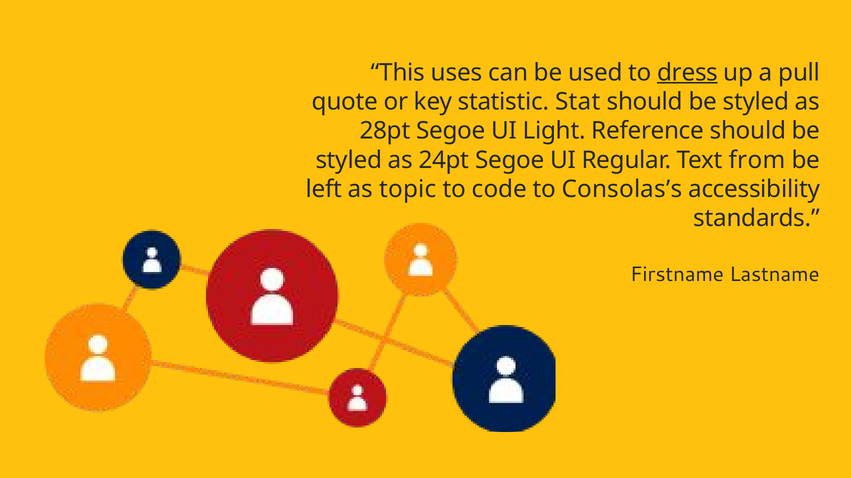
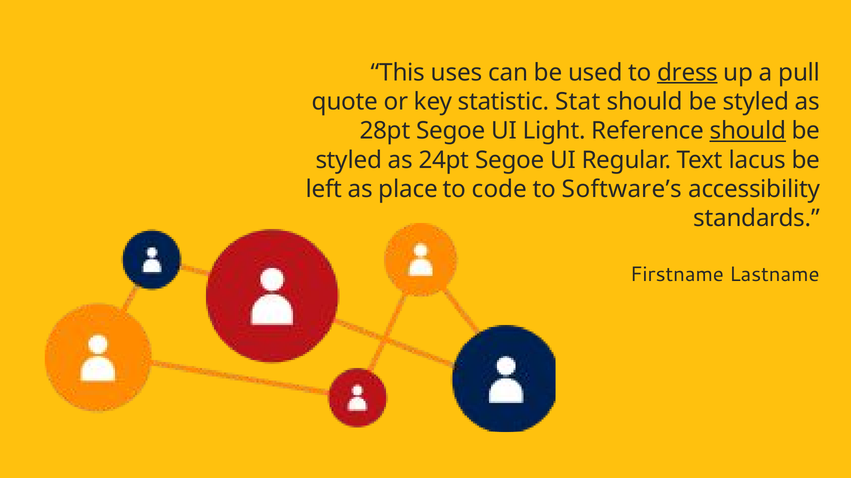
should at (748, 131) underline: none -> present
from: from -> lacus
topic: topic -> place
Consolas’s: Consolas’s -> Software’s
